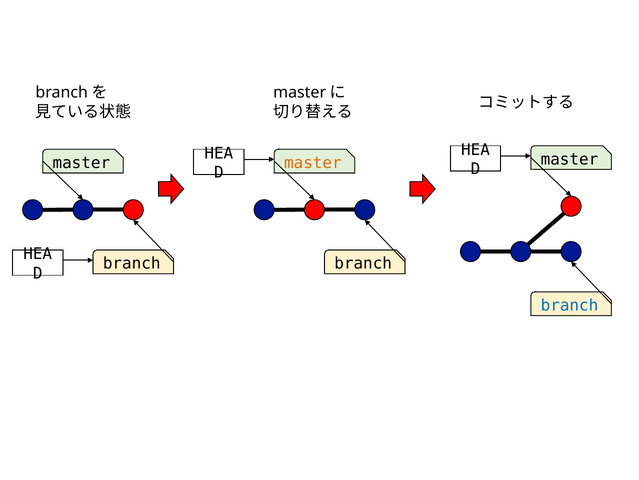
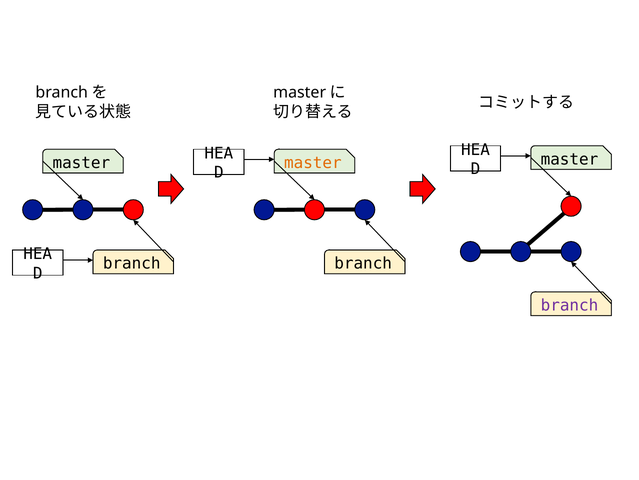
branch at (570, 305) colour: blue -> purple
